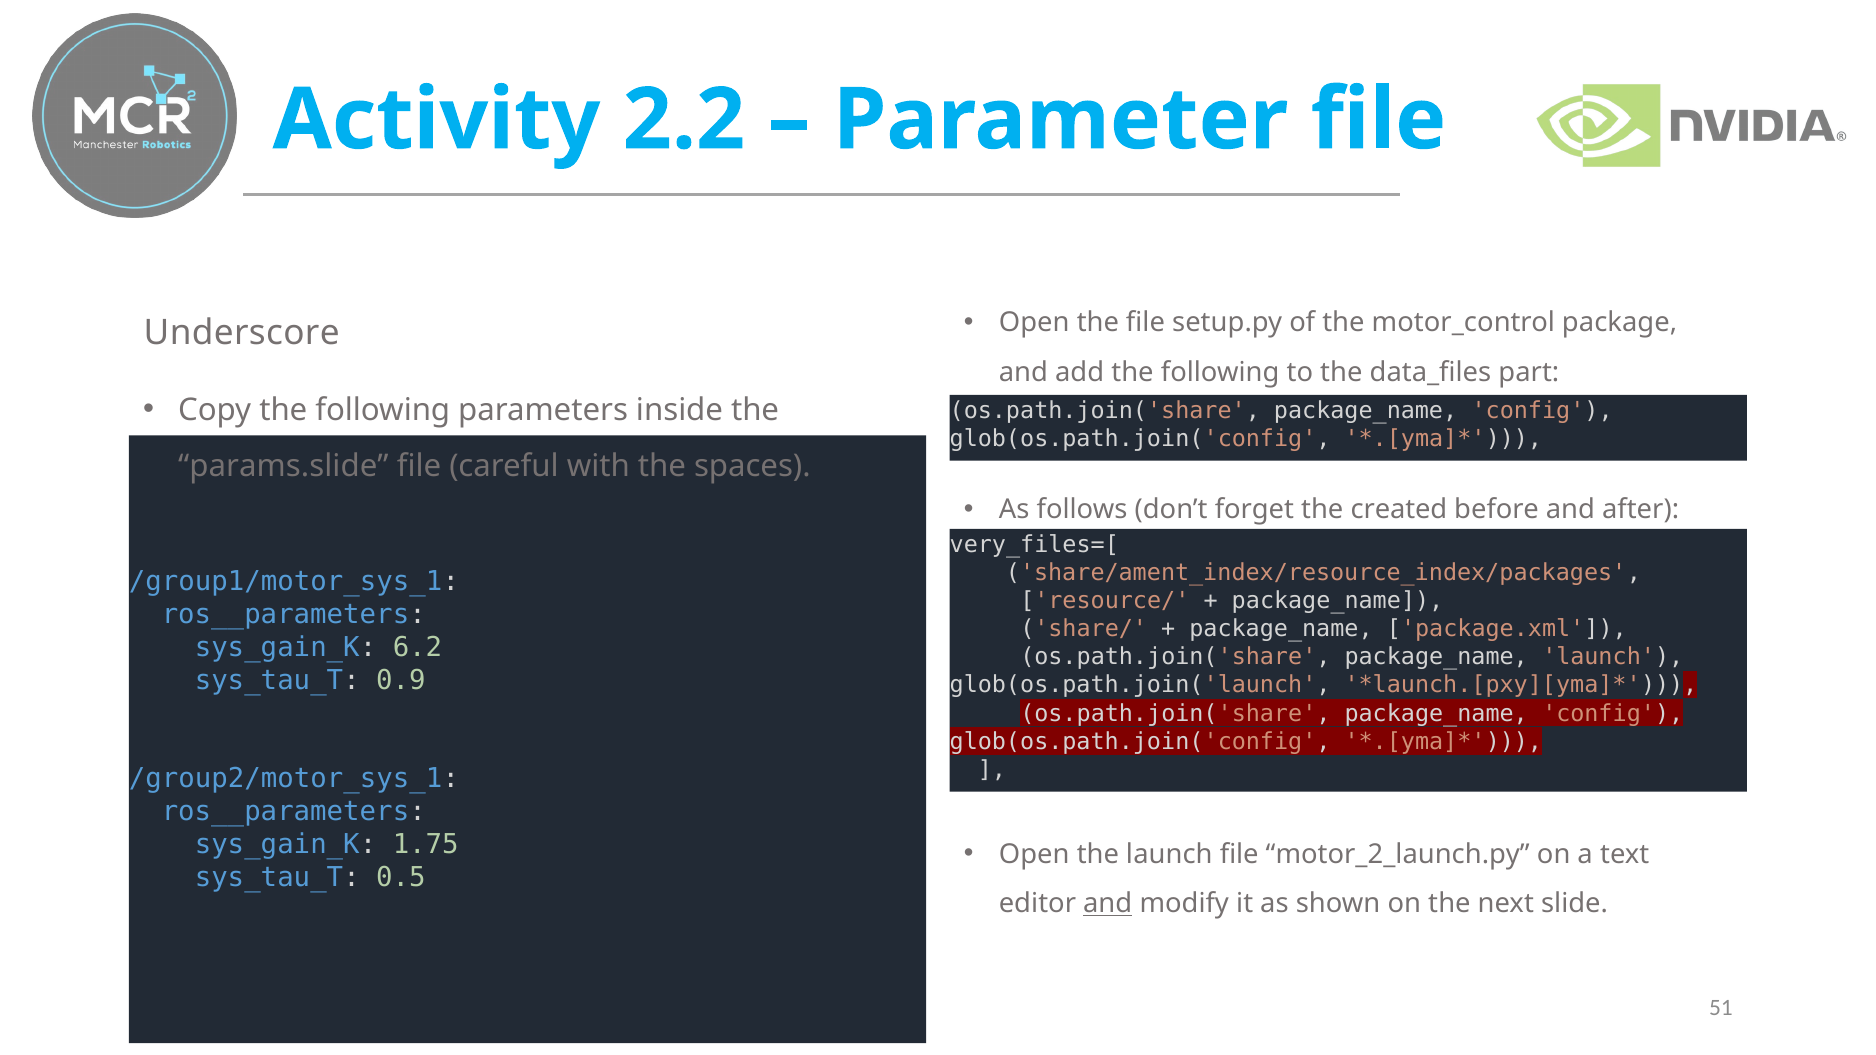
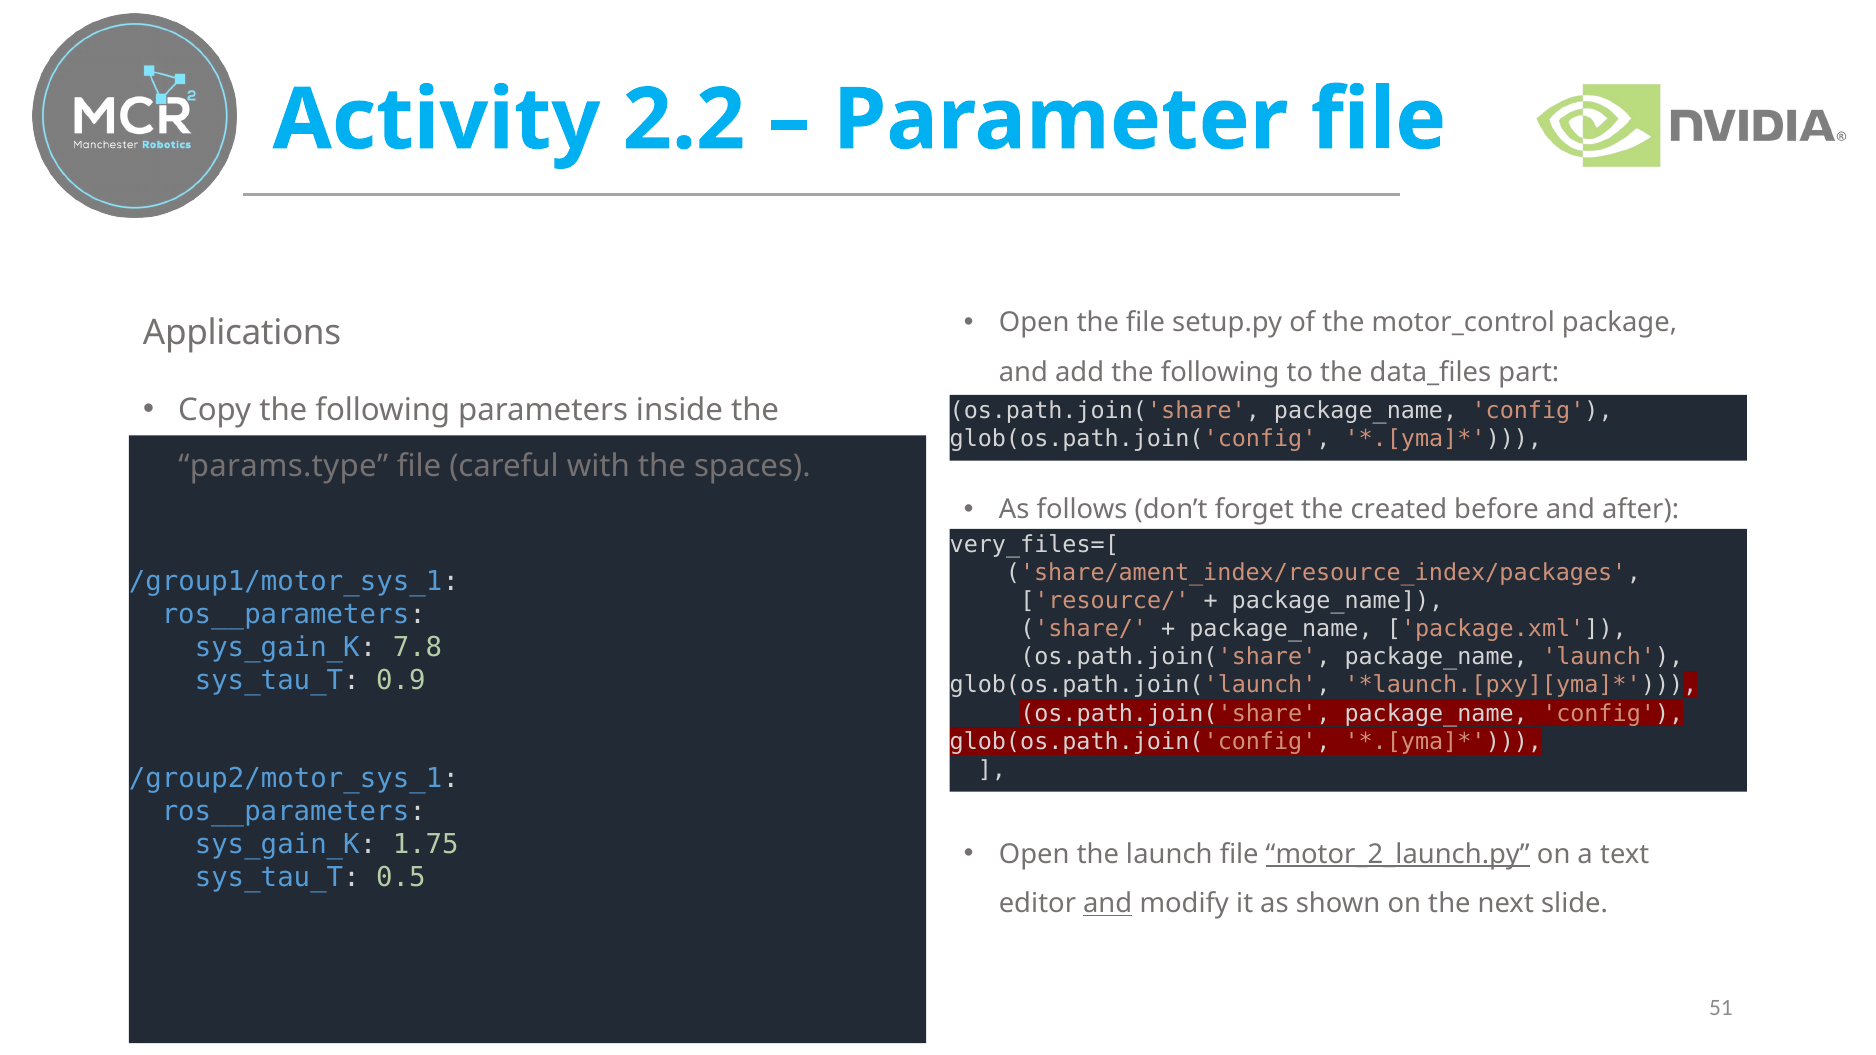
Underscore: Underscore -> Applications
params.slide: params.slide -> params.type
6.2: 6.2 -> 7.8
motor_2_launch.py underline: none -> present
